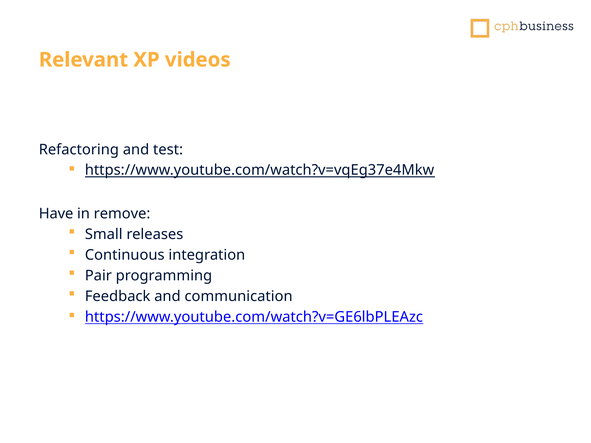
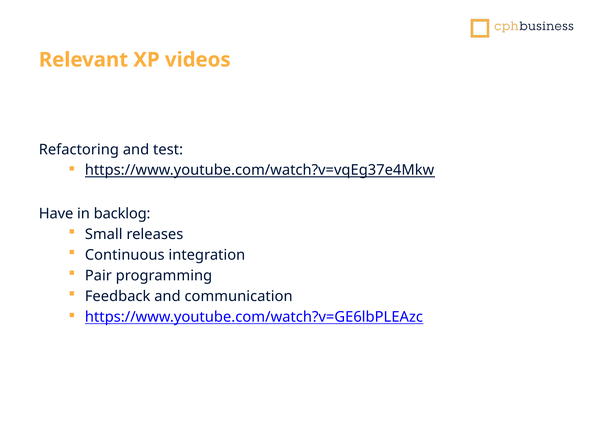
remove: remove -> backlog
